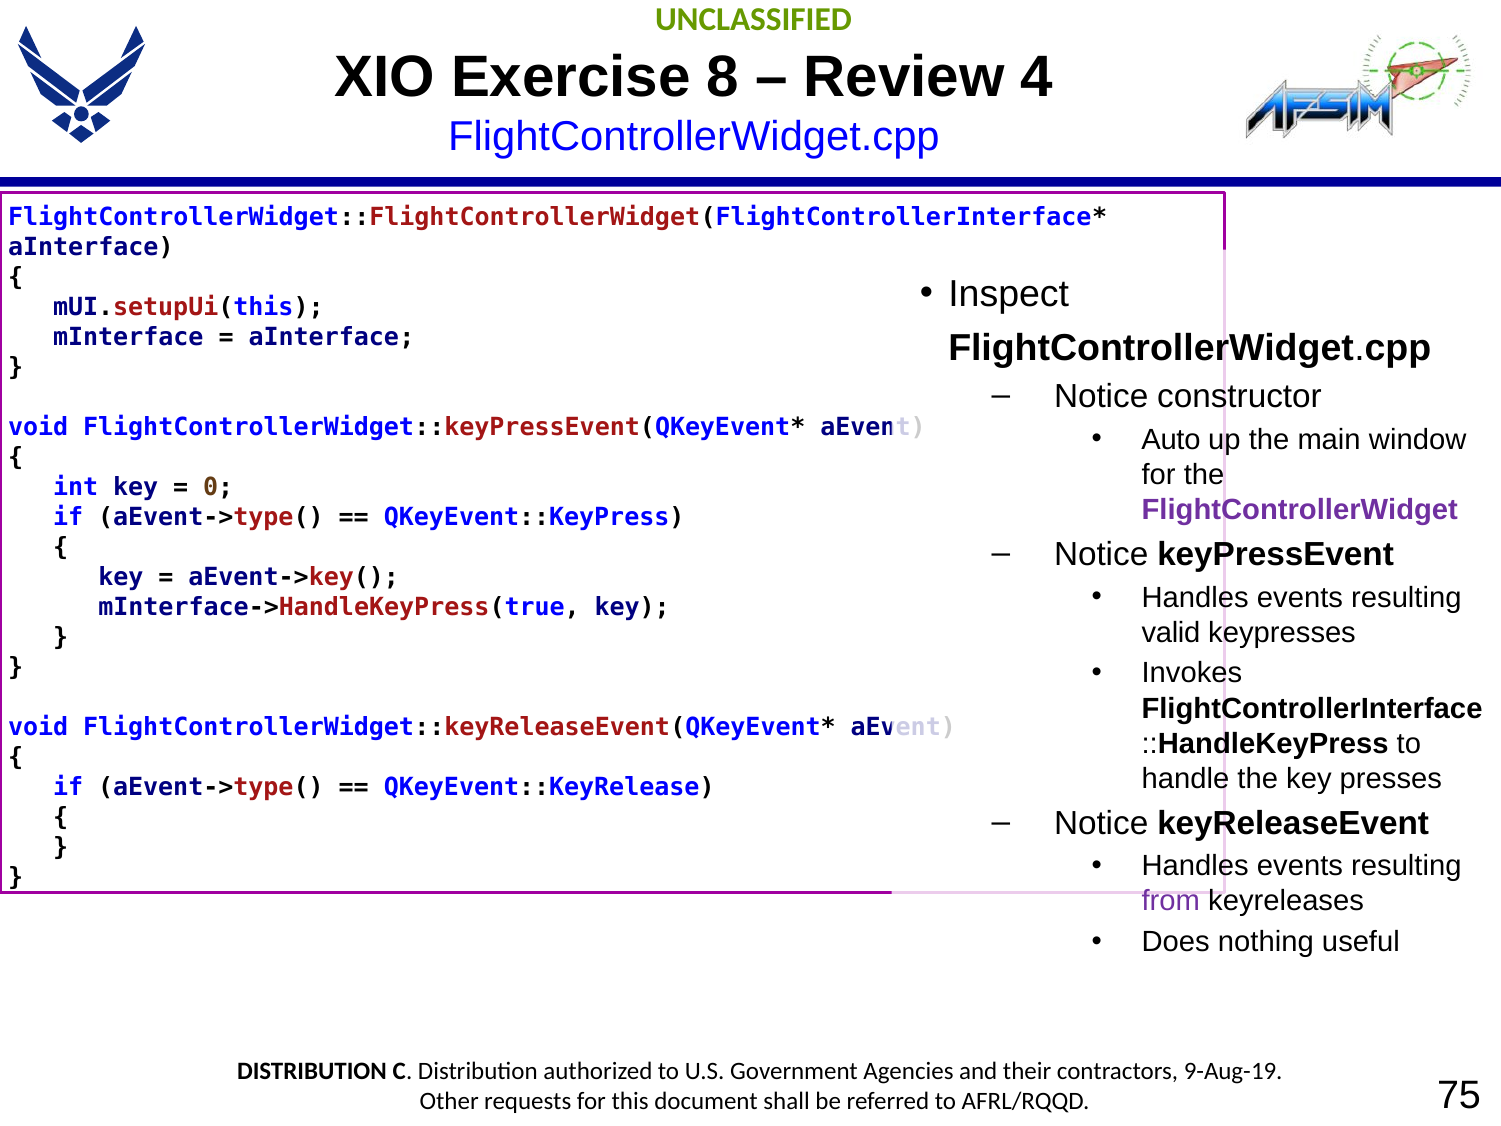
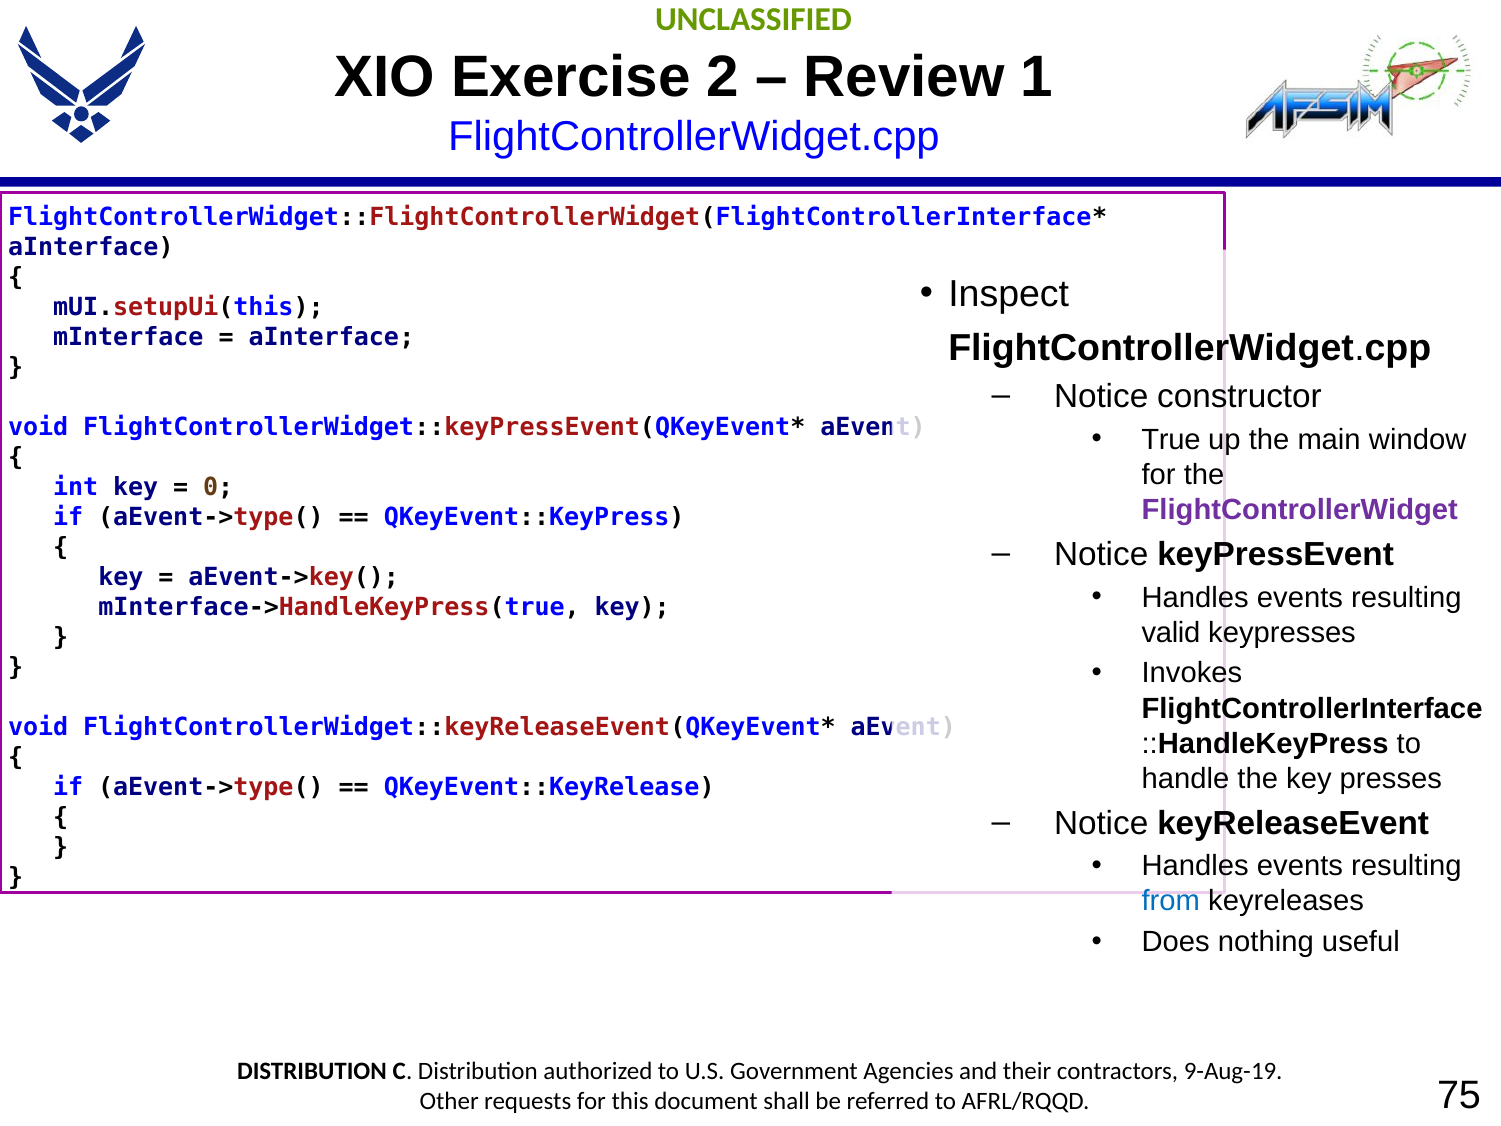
8: 8 -> 2
4: 4 -> 1
Auto: Auto -> True
from colour: purple -> blue
